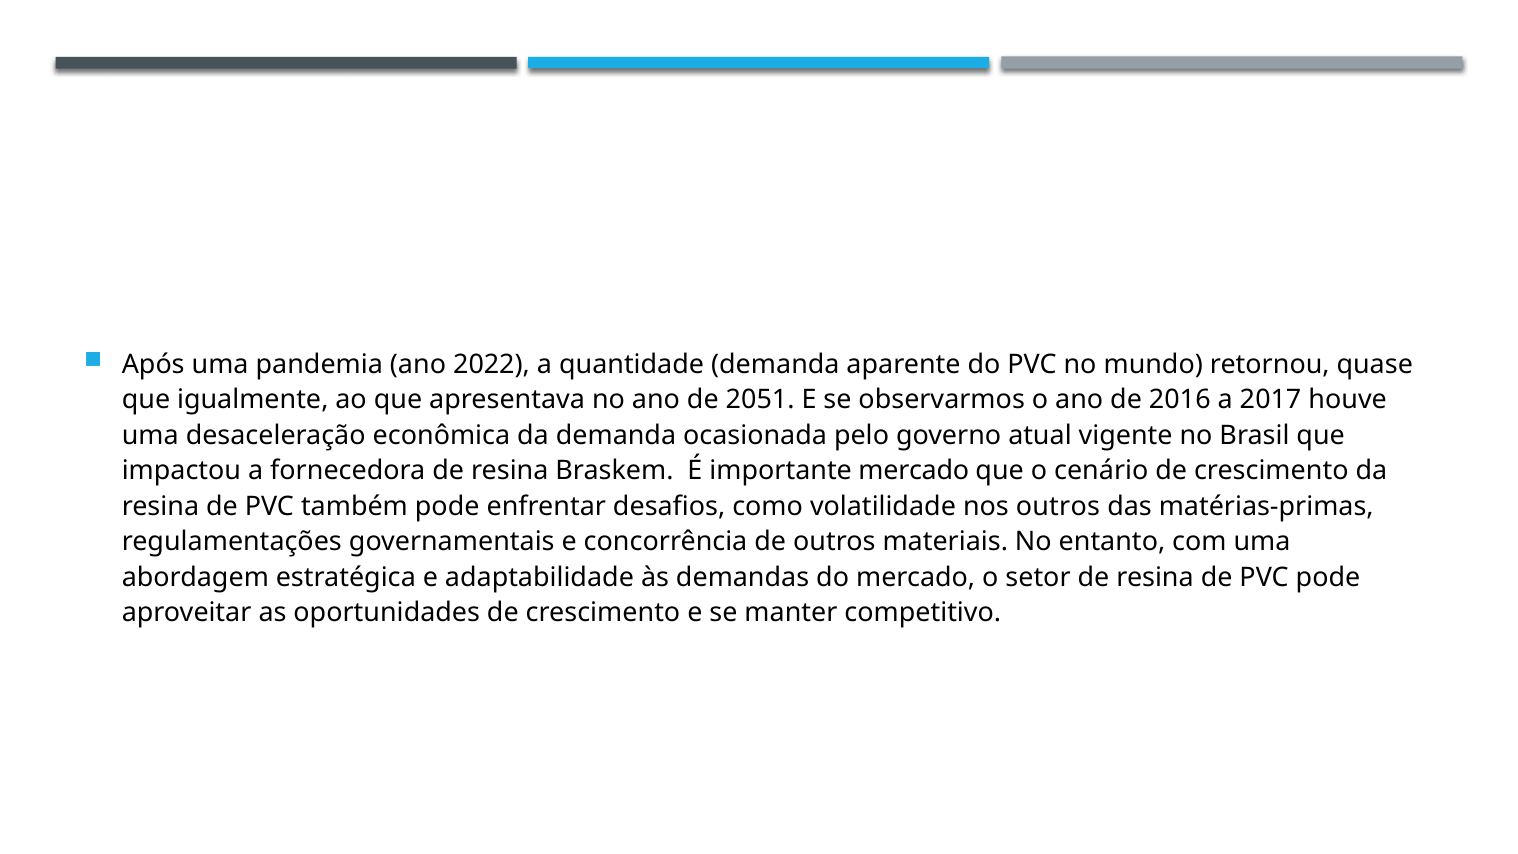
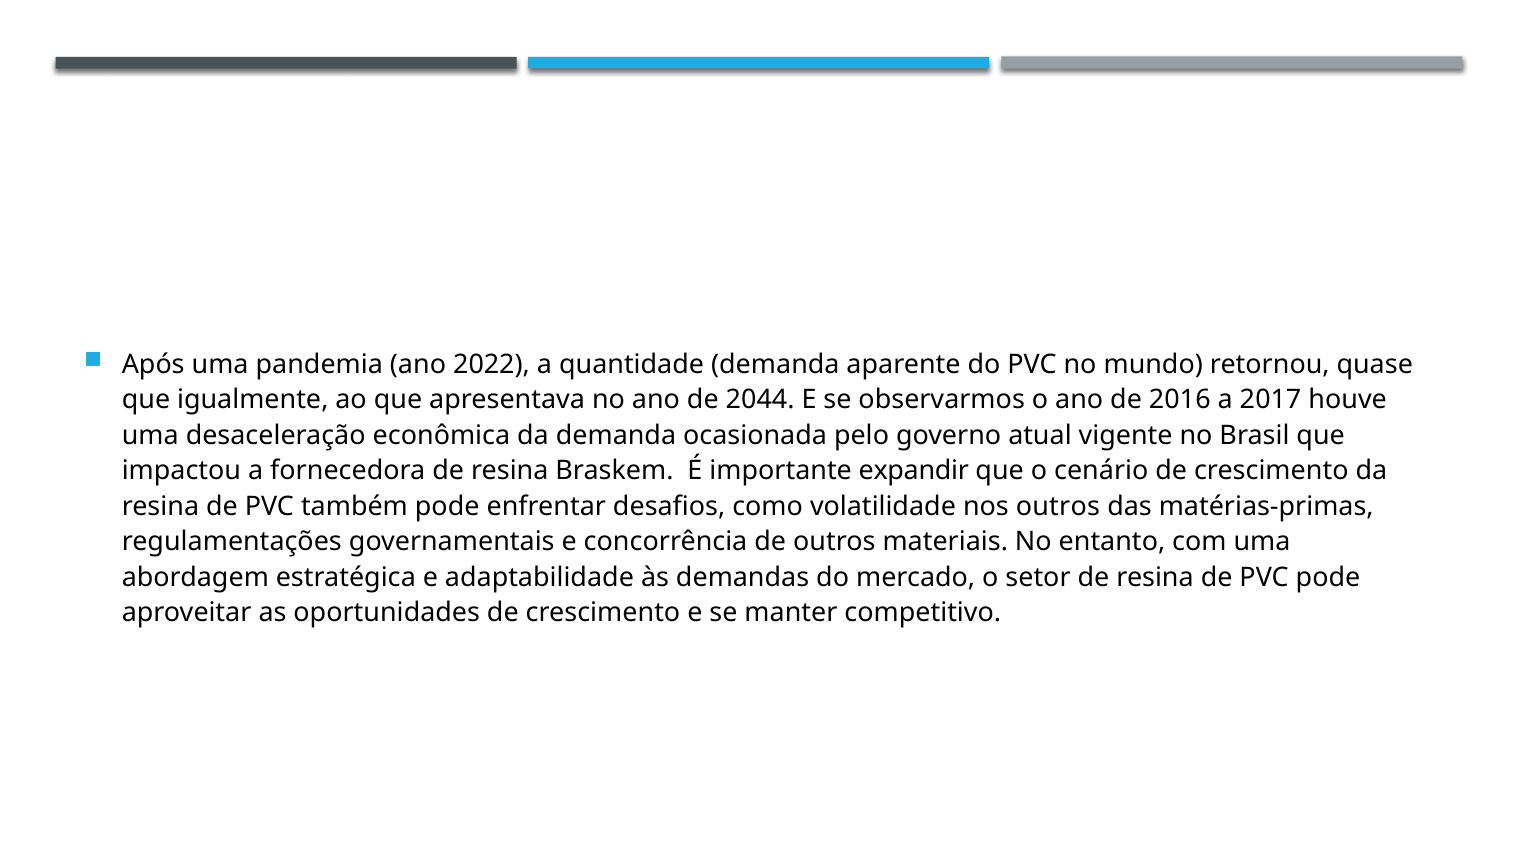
2051: 2051 -> 2044
importante mercado: mercado -> expandir
